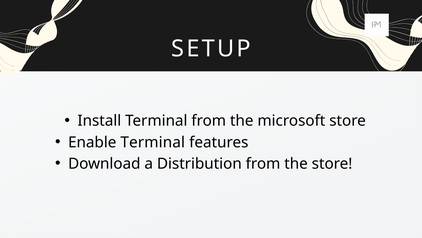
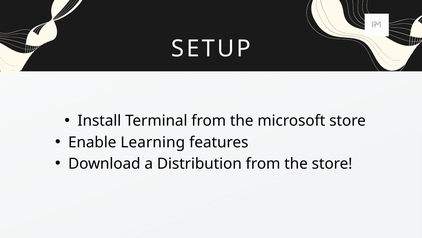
Enable Terminal: Terminal -> Learning
